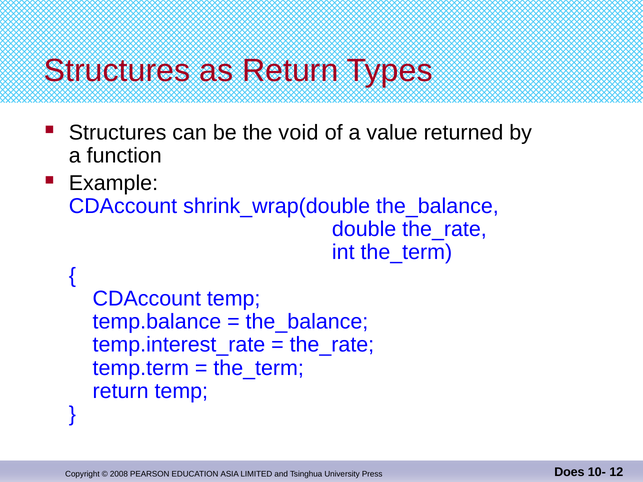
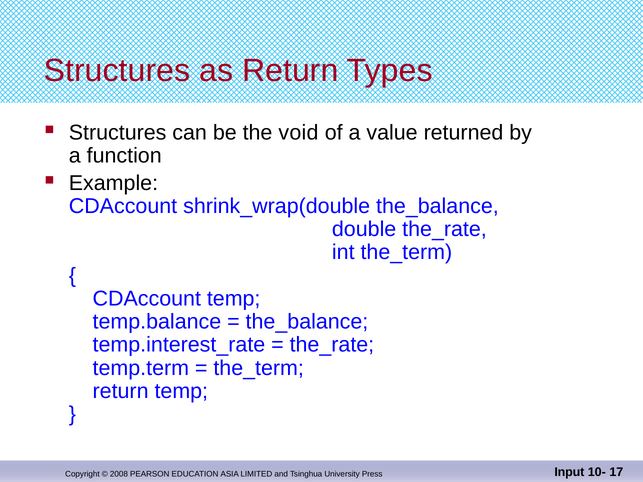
Does: Does -> Input
12: 12 -> 17
